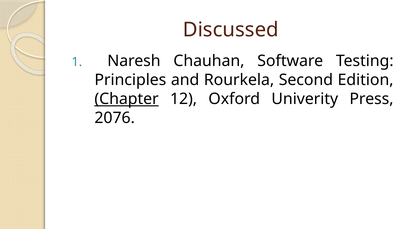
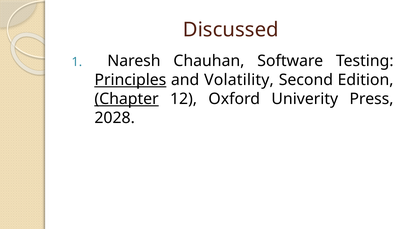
Principles underline: none -> present
Rourkela: Rourkela -> Volatility
2076: 2076 -> 2028
